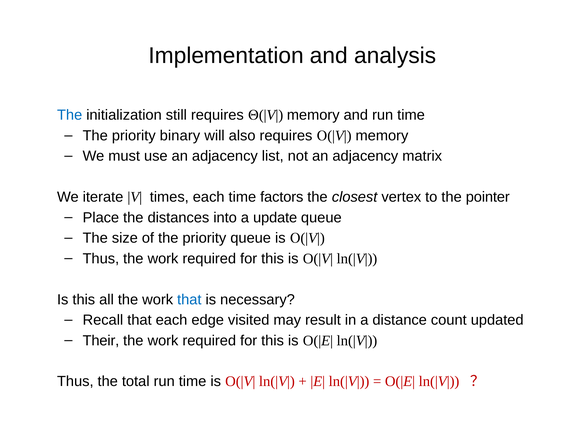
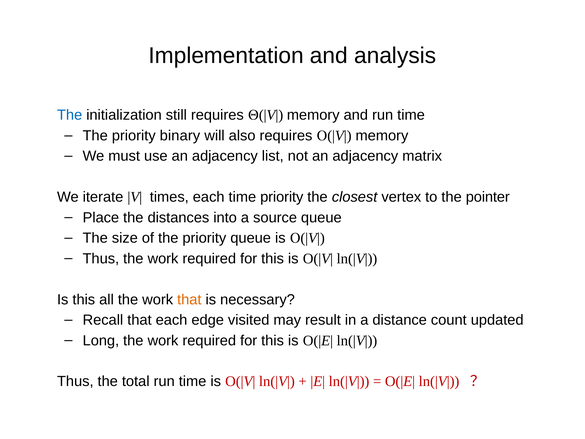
time factors: factors -> priority
update: update -> source
that at (189, 299) colour: blue -> orange
Their: Their -> Long
